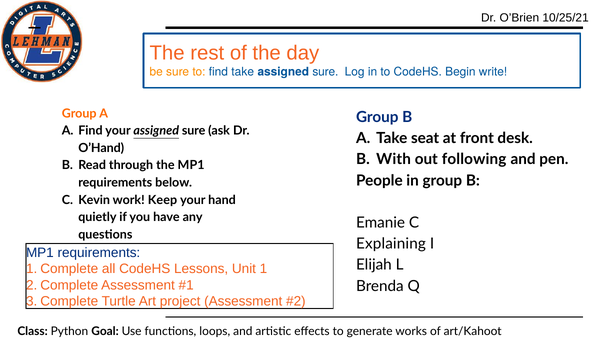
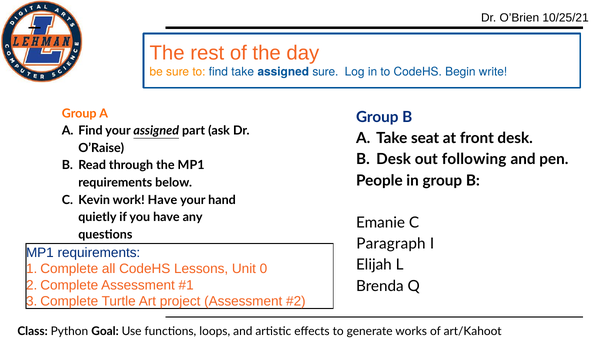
your assigned sure: sure -> part
O’Hand: O’Hand -> O’Raise
B With: With -> Desk
work Keep: Keep -> Have
Explaining: Explaining -> Paragraph
1: 1 -> 0
